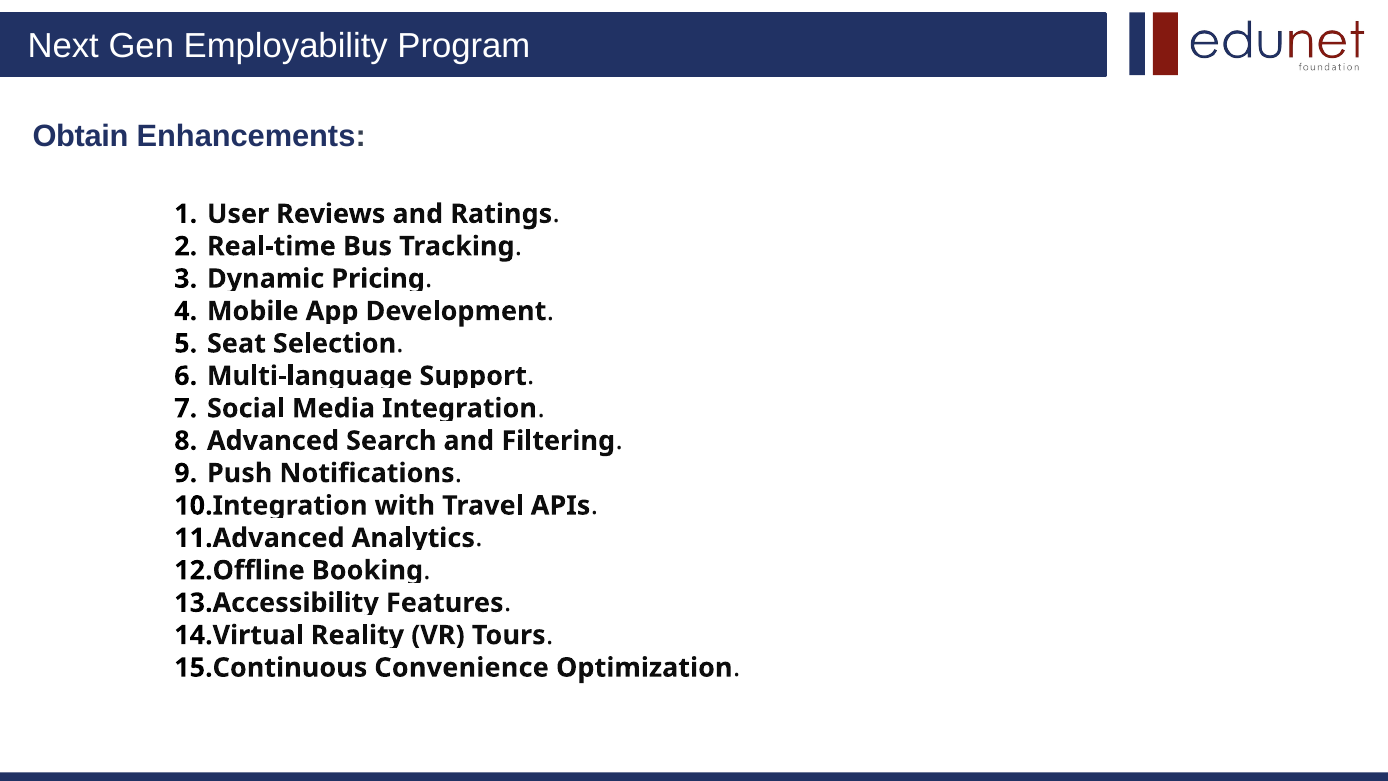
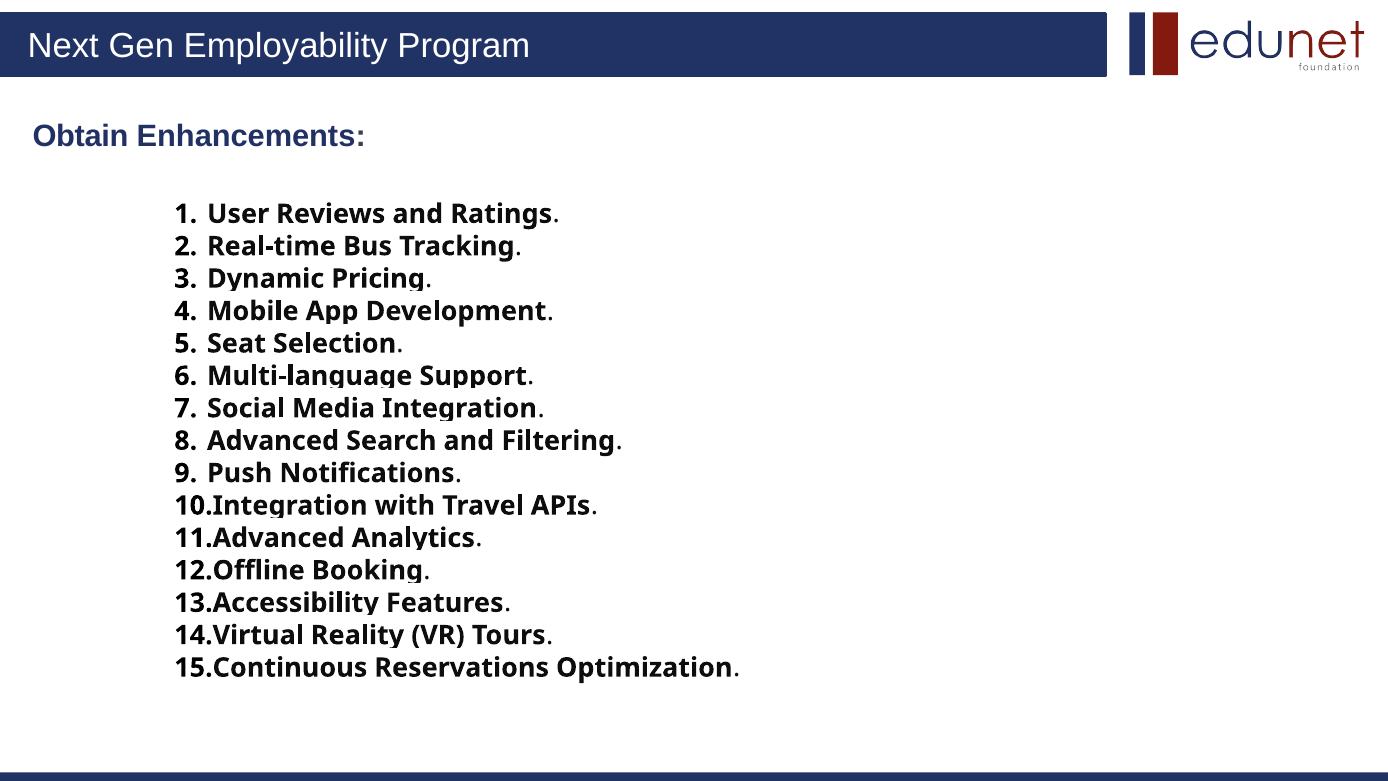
Convenience: Convenience -> Reservations
